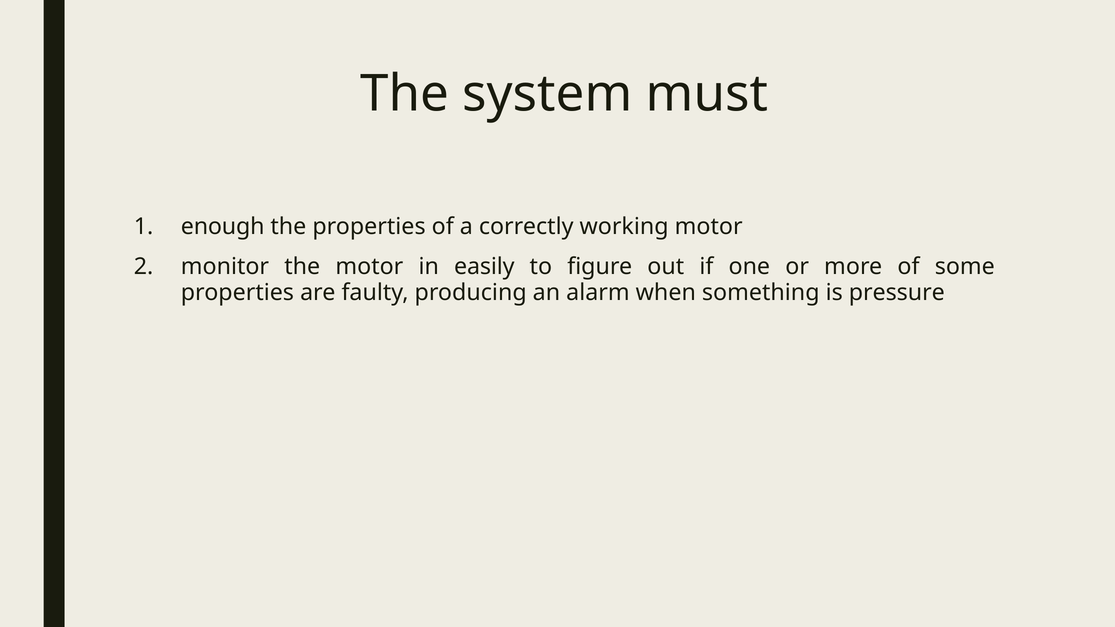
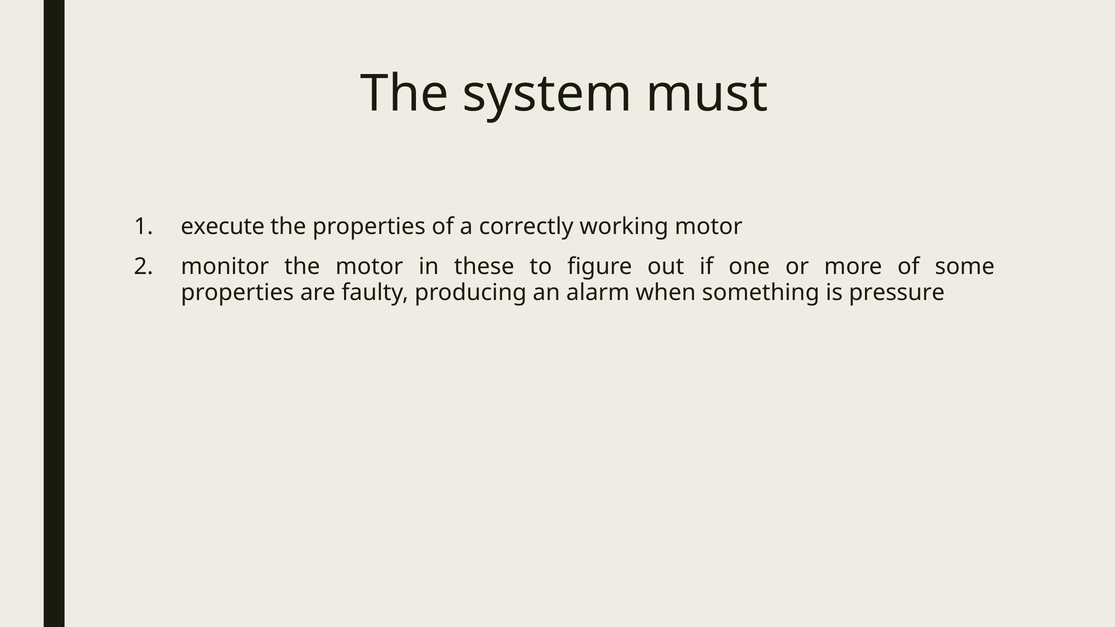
enough: enough -> execute
easily: easily -> these
